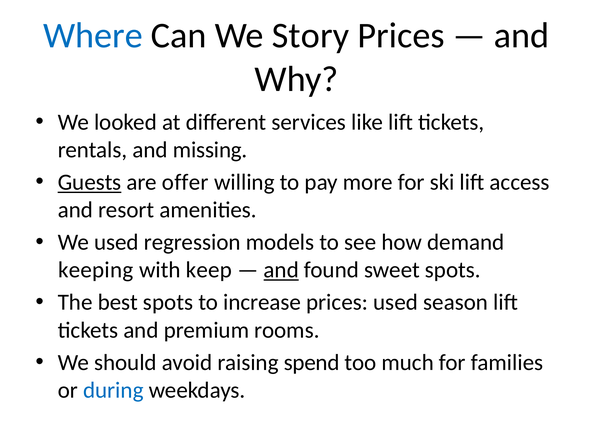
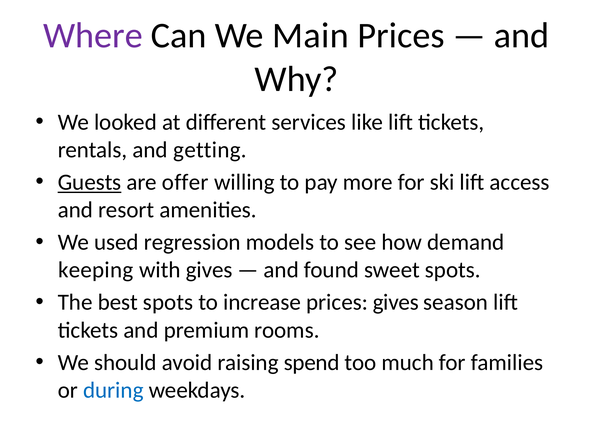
Where colour: blue -> purple
Story: Story -> Main
missing: missing -> getting
with keep: keep -> gives
and at (281, 270) underline: present -> none
prices used: used -> gives
